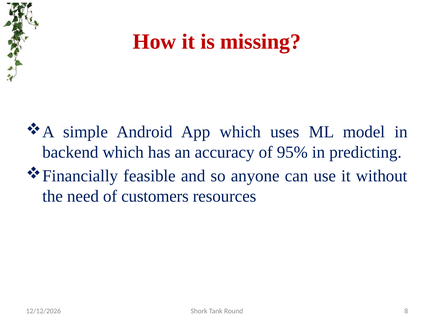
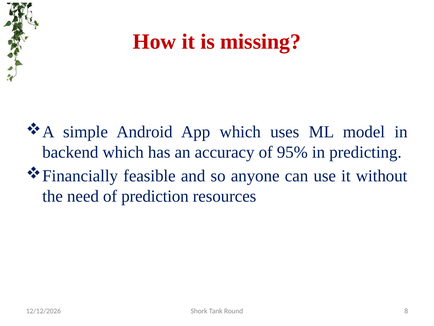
customers: customers -> prediction
